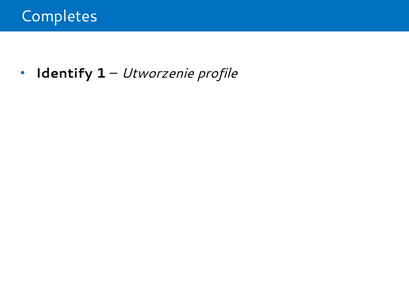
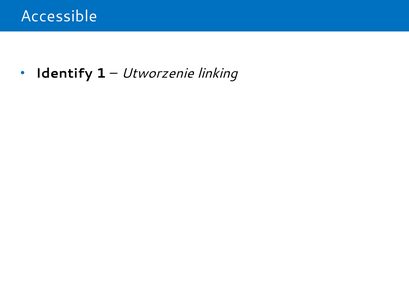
Completes: Completes -> Accessible
profile: profile -> linking
